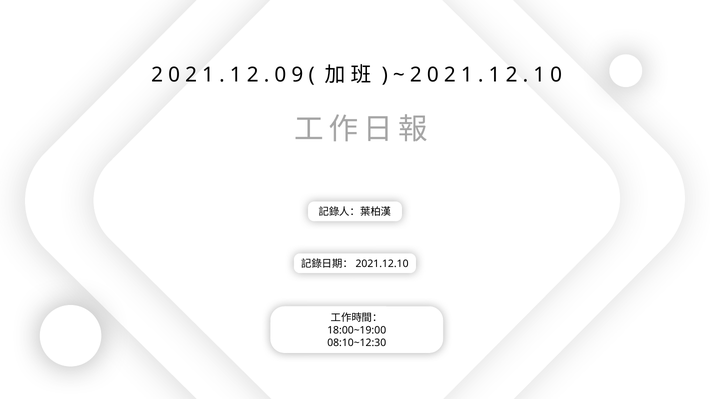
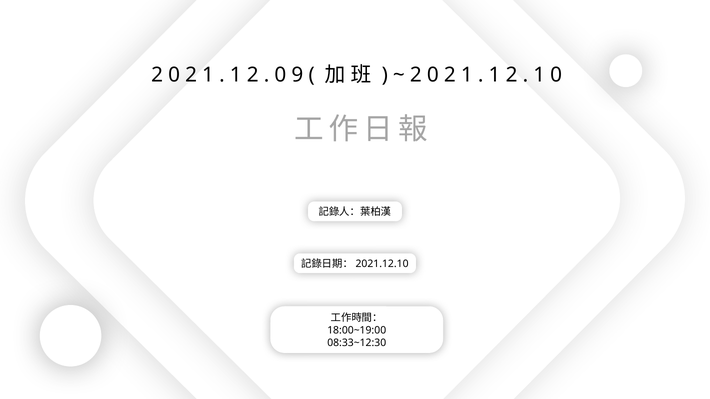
08:10~12:30: 08:10~12:30 -> 08:33~12:30
